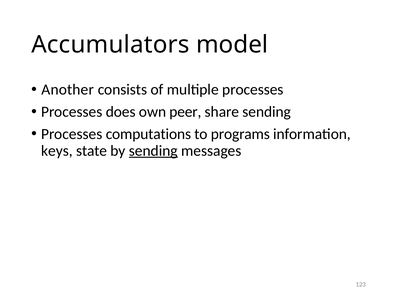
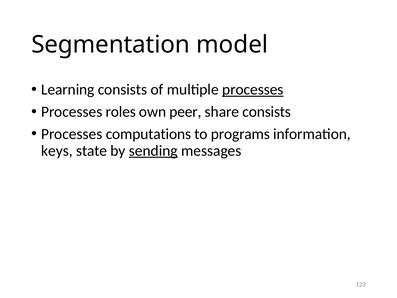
Accumulators: Accumulators -> Segmentation
Another: Another -> Learning
processes at (253, 89) underline: none -> present
does: does -> roles
share sending: sending -> consists
